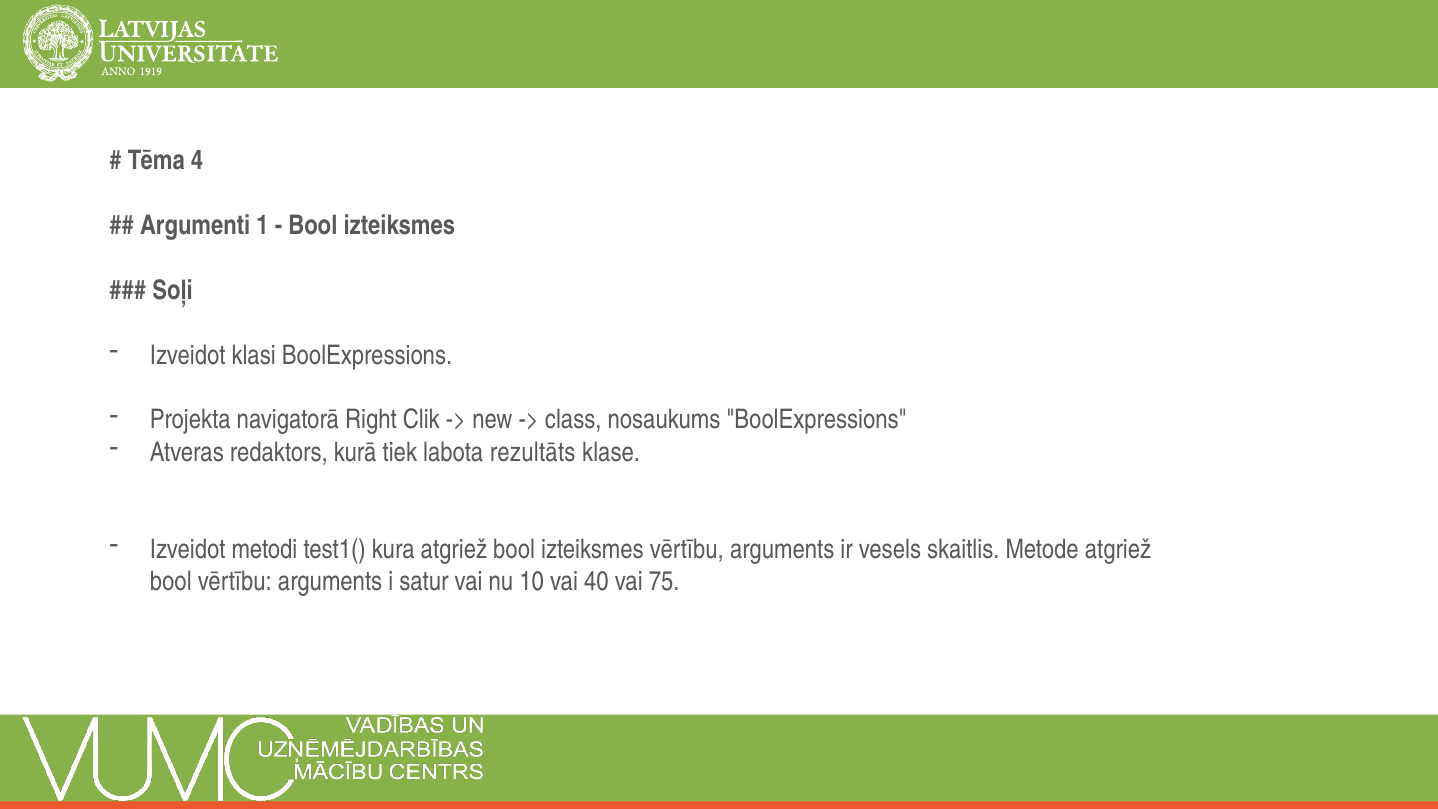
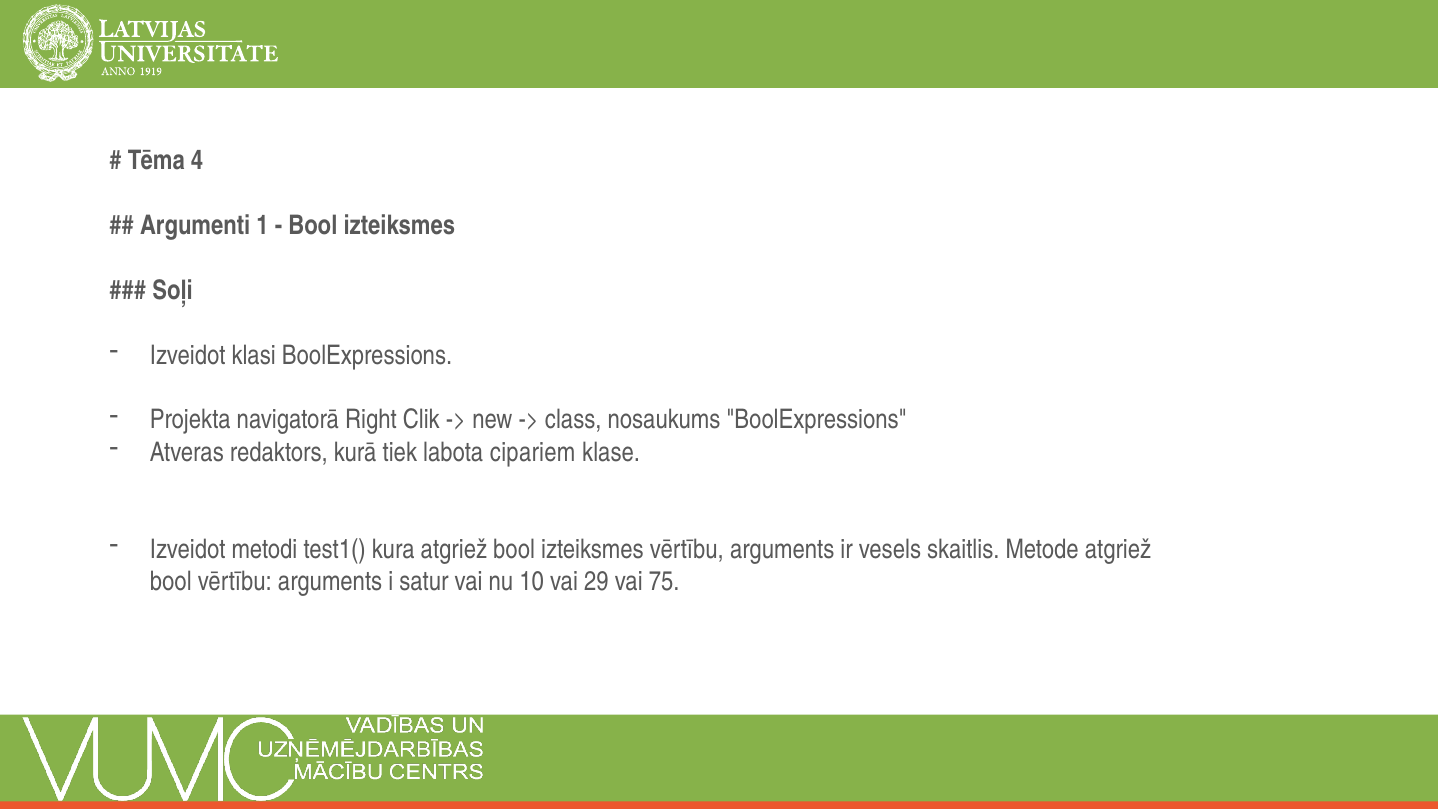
rezultāts: rezultāts -> cipariem
40: 40 -> 29
